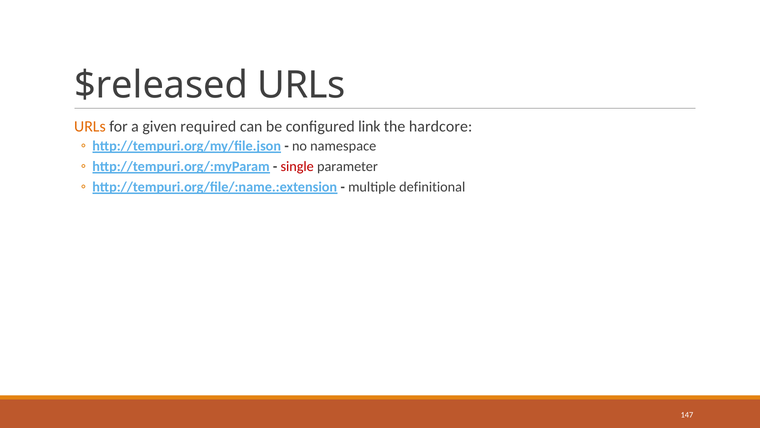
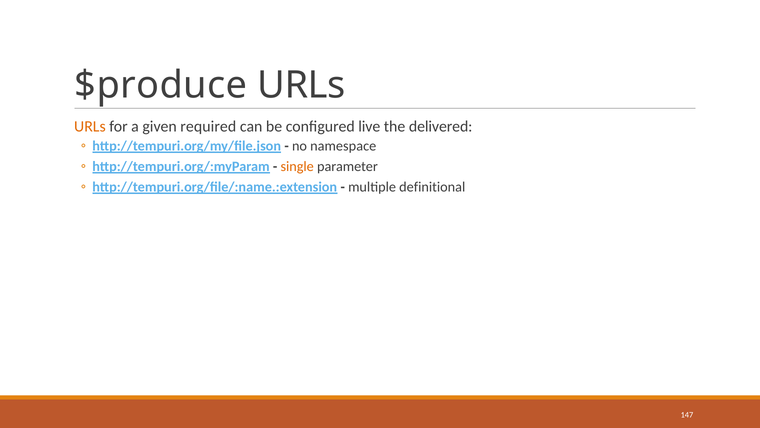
$released: $released -> $produce
link: link -> live
hardcore: hardcore -> delivered
single colour: red -> orange
